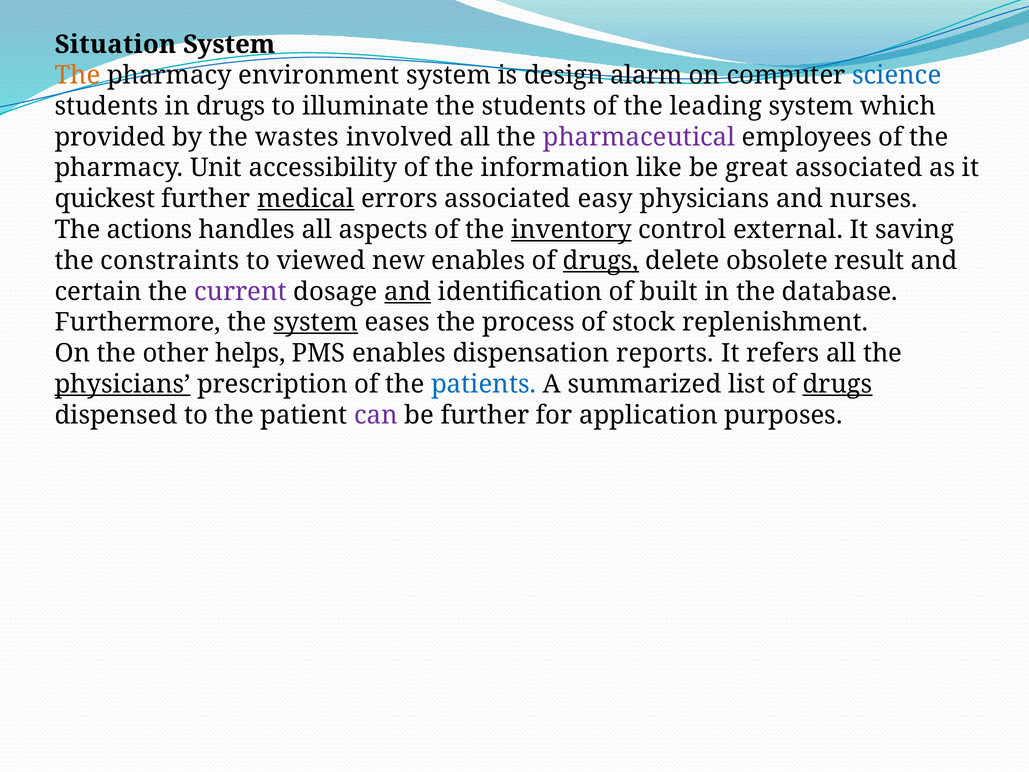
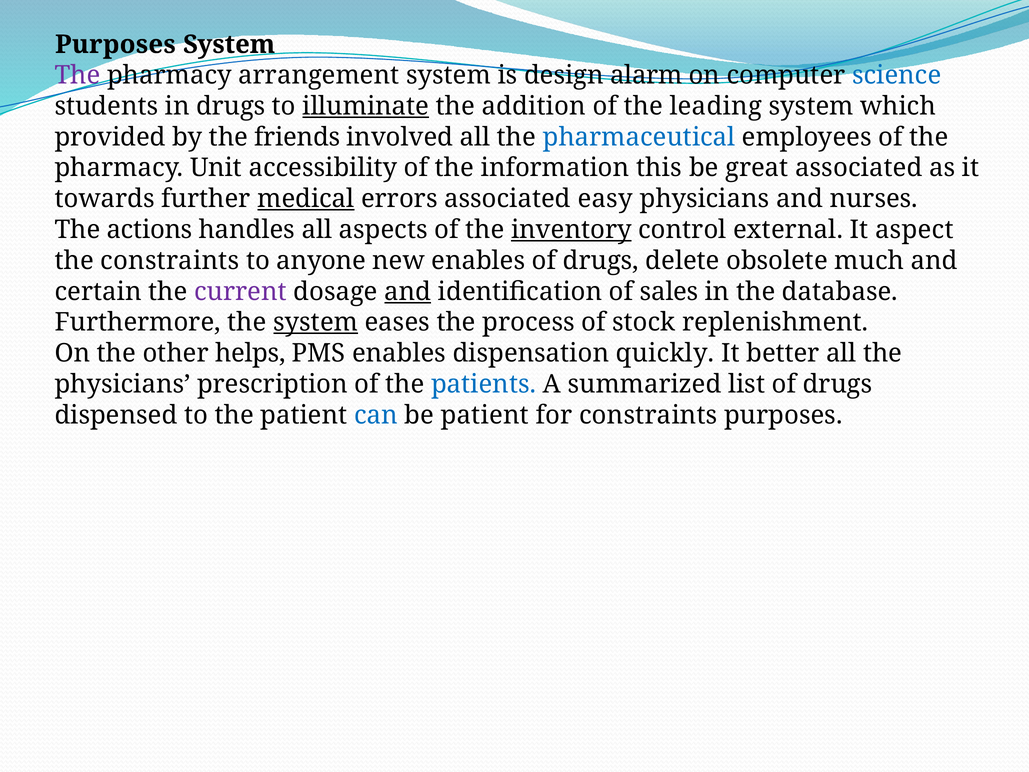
Situation at (115, 44): Situation -> Purposes
The at (78, 75) colour: orange -> purple
environment: environment -> arrangement
illuminate underline: none -> present
the students: students -> addition
wastes: wastes -> friends
pharmaceutical colour: purple -> blue
like: like -> this
quickest: quickest -> towards
saving: saving -> aspect
viewed: viewed -> anyone
drugs at (601, 261) underline: present -> none
result: result -> much
built: built -> sales
reports: reports -> quickly
refers: refers -> better
physicians at (123, 384) underline: present -> none
drugs at (838, 384) underline: present -> none
can colour: purple -> blue
be further: further -> patient
for application: application -> constraints
